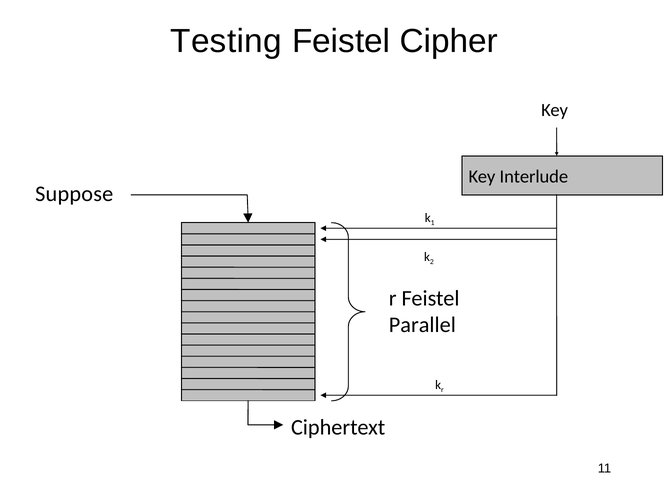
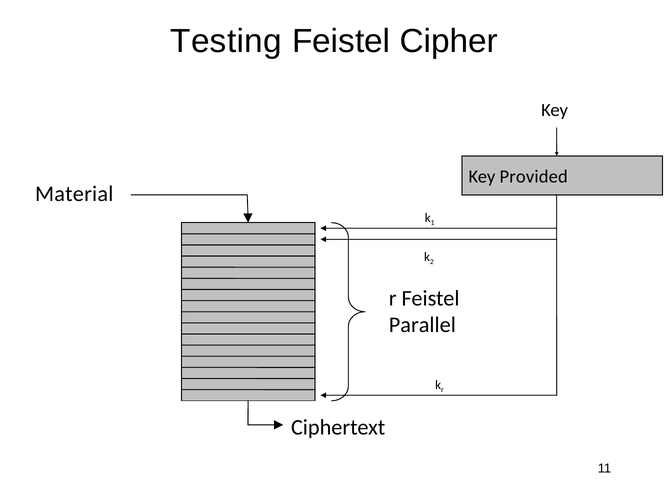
Interlude: Interlude -> Provided
Suppose: Suppose -> Material
